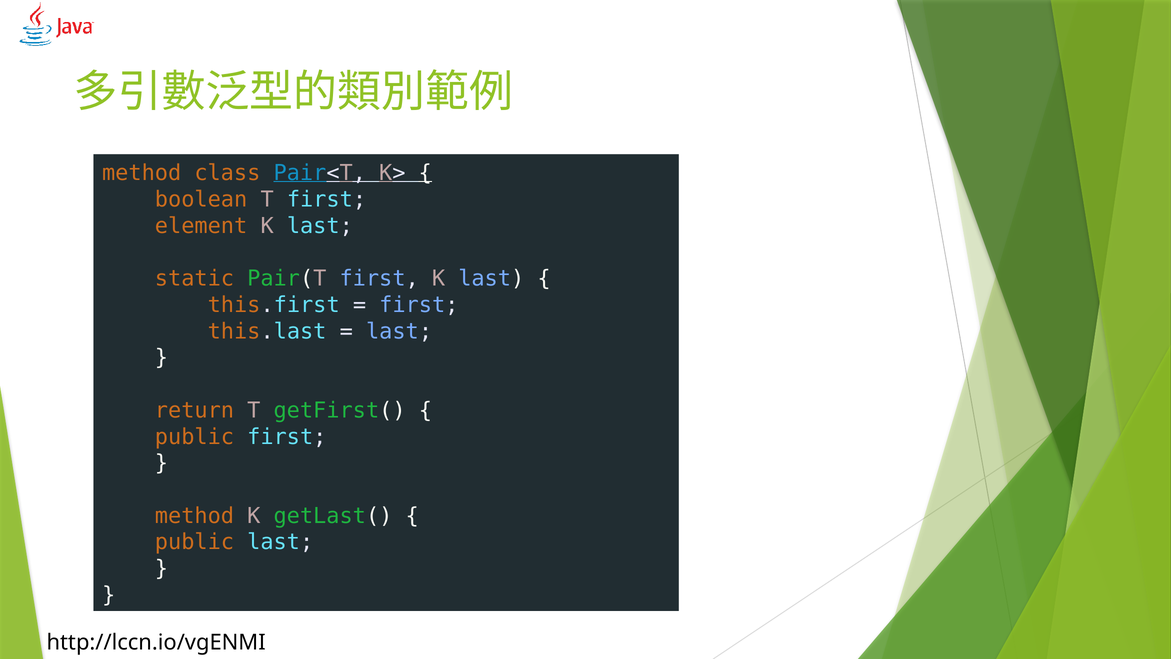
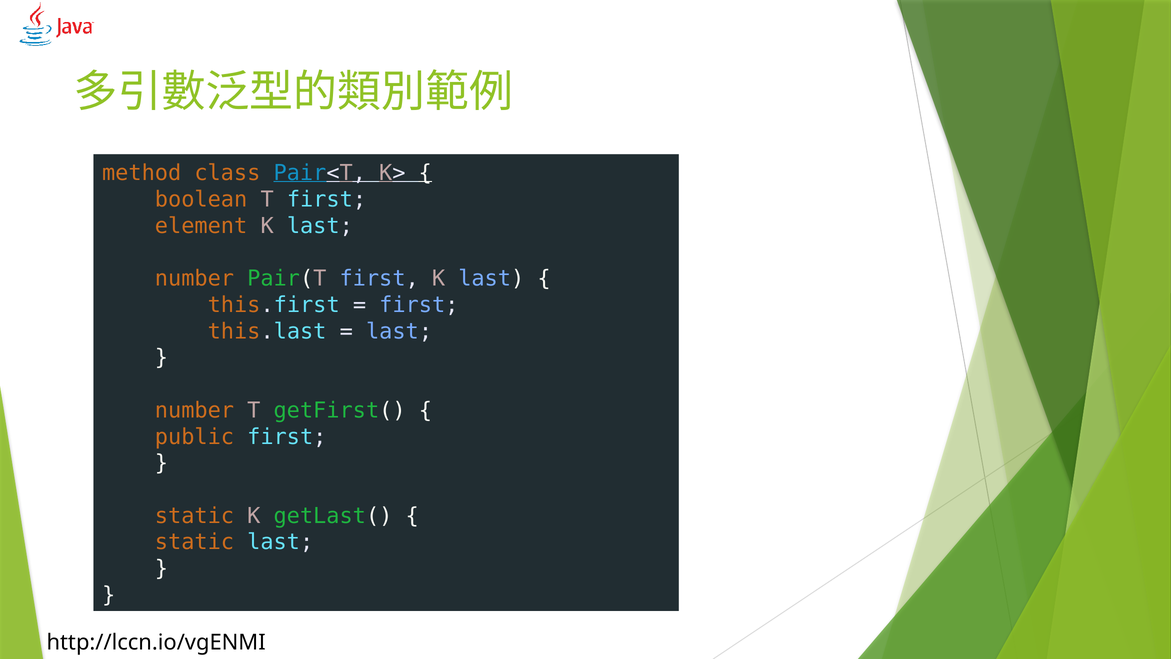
static at (194, 278): static -> number
return at (194, 410): return -> number
method at (194, 516): method -> static
public at (194, 542): public -> static
